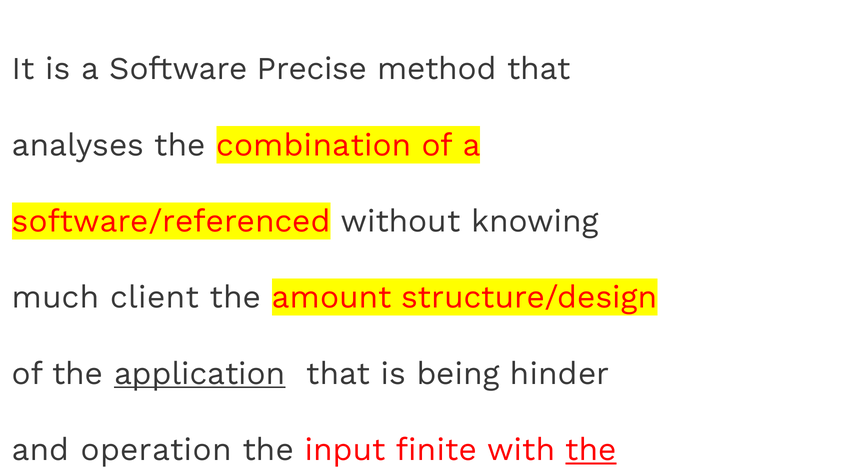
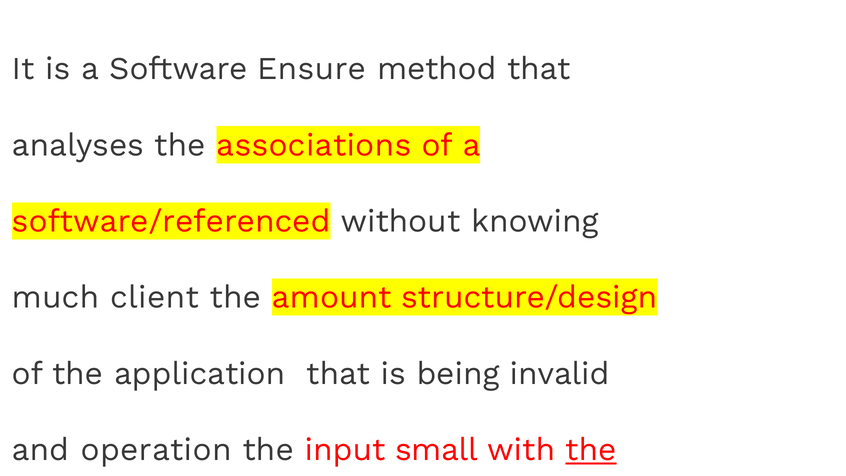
Precise: Precise -> Ensure
combination: combination -> associations
application underline: present -> none
hinder: hinder -> invalid
finite: finite -> small
